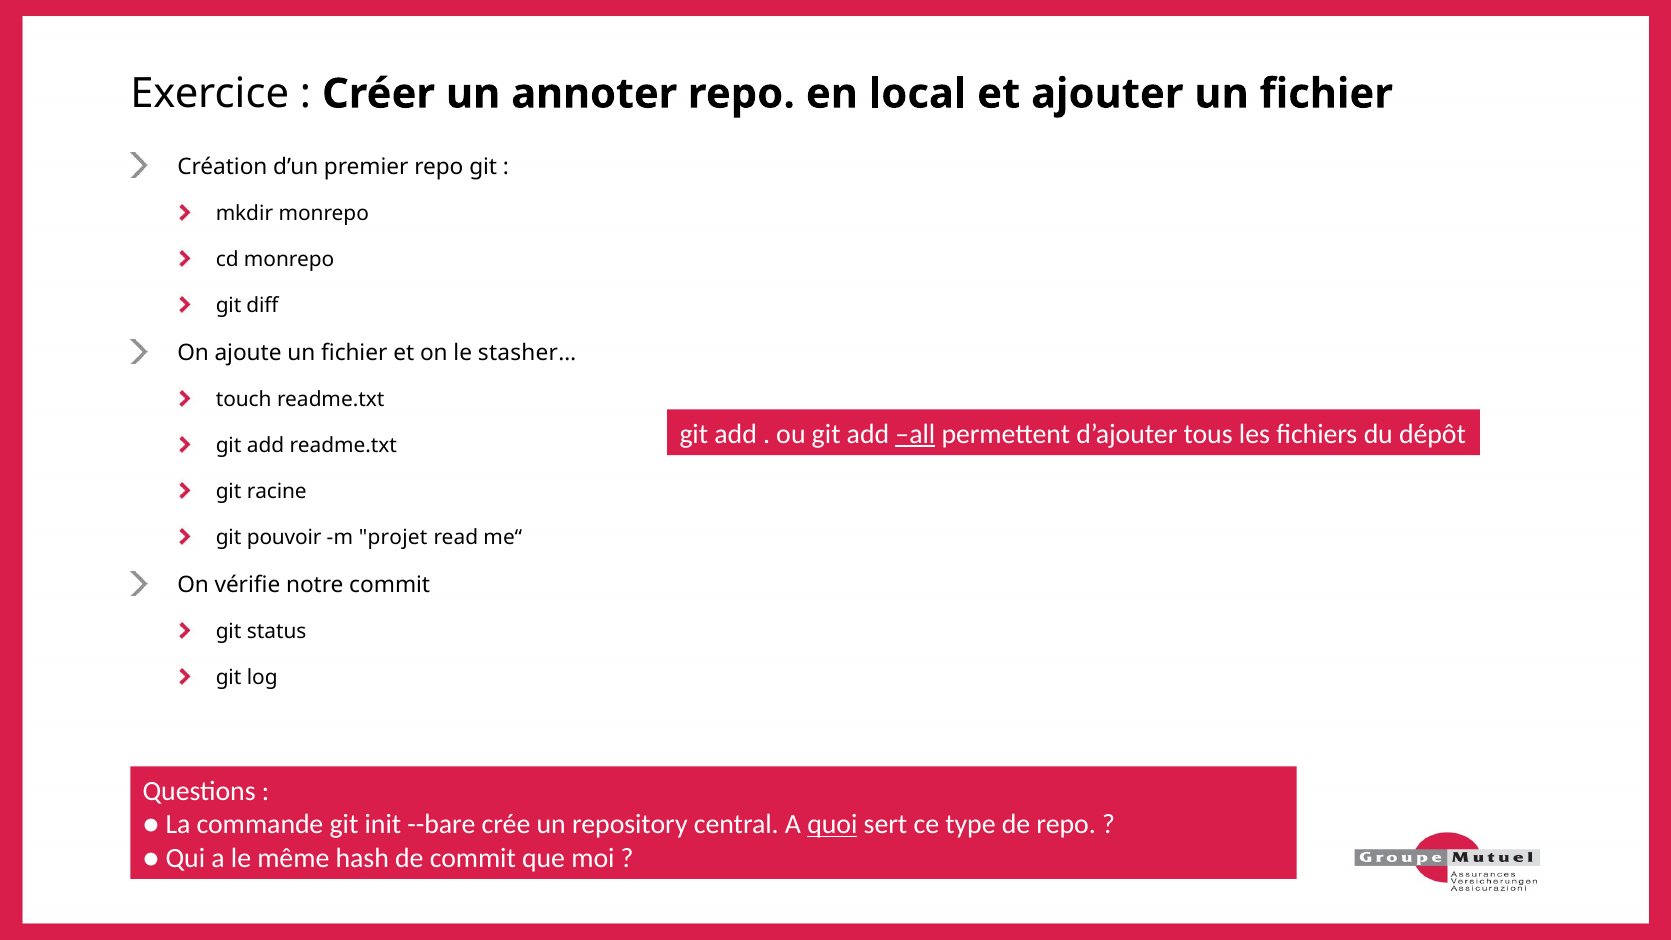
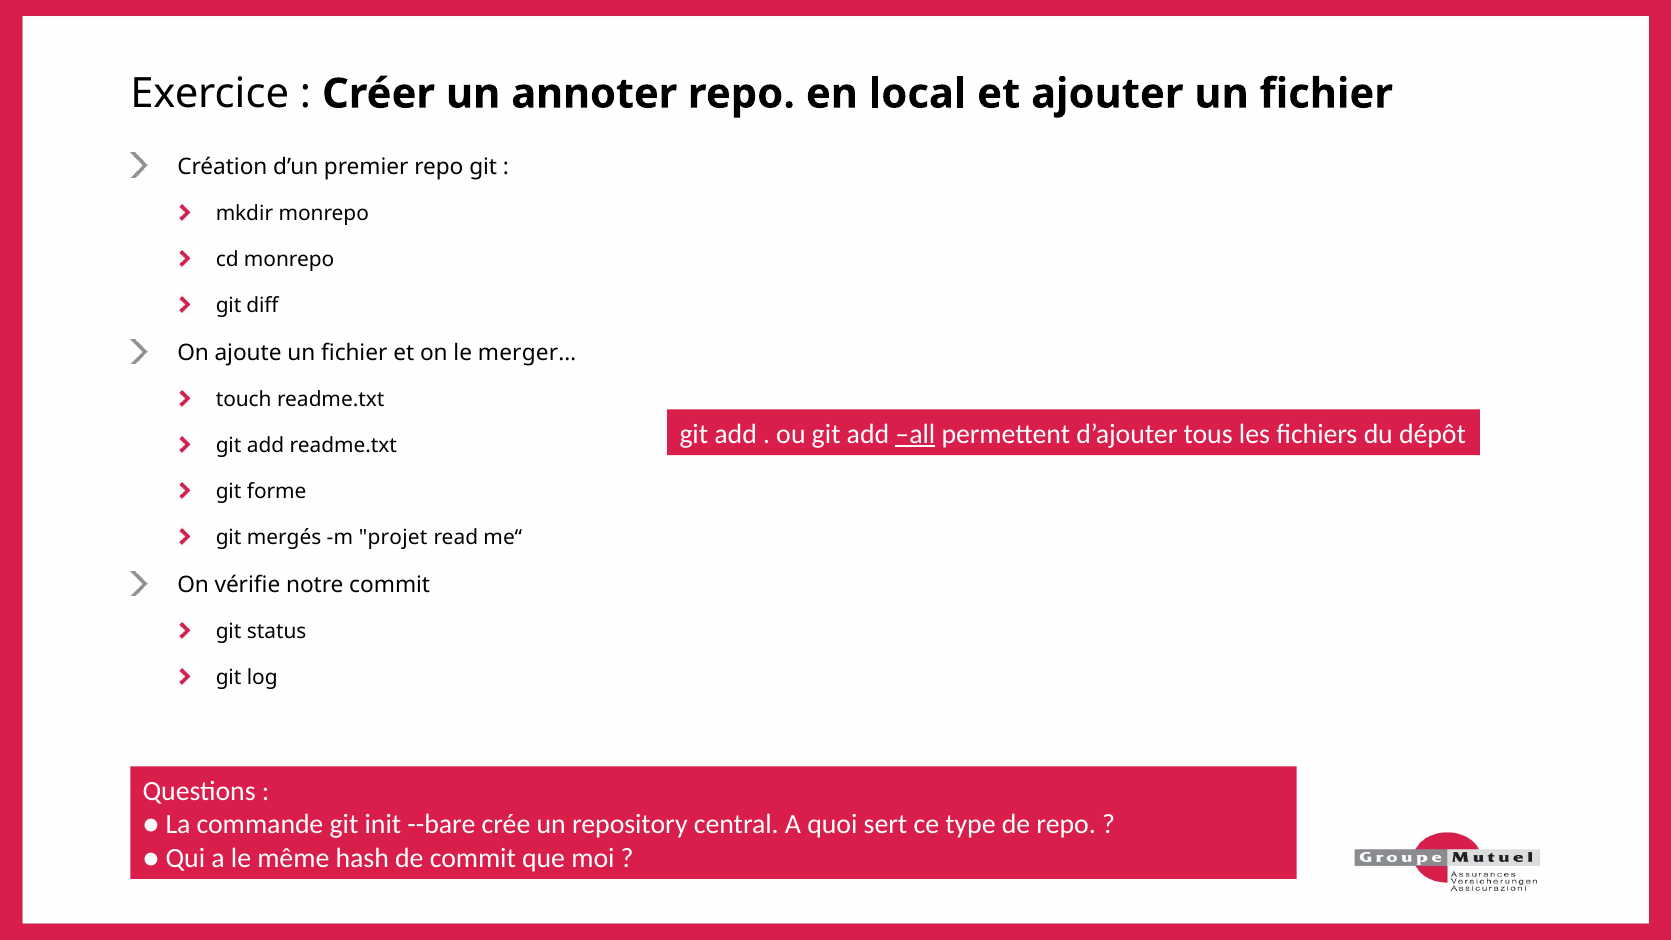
stasher…: stasher… -> merger…
racine: racine -> forme
pouvoir: pouvoir -> mergés
quoi underline: present -> none
